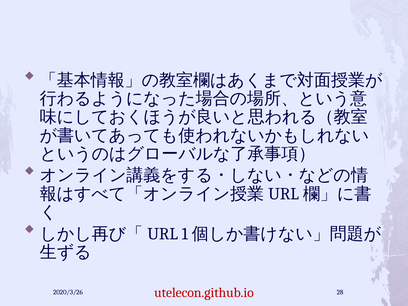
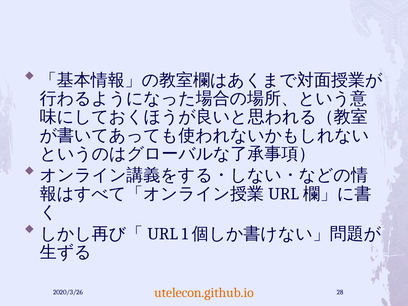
utelecon.github.io colour: red -> orange
